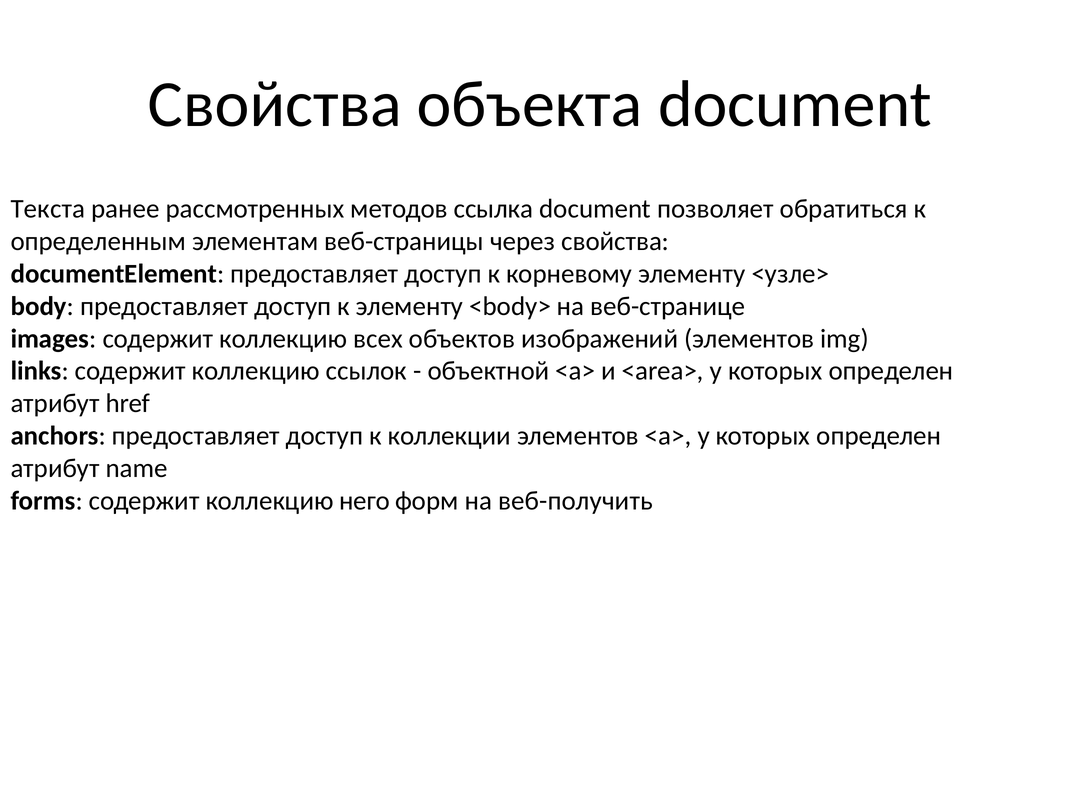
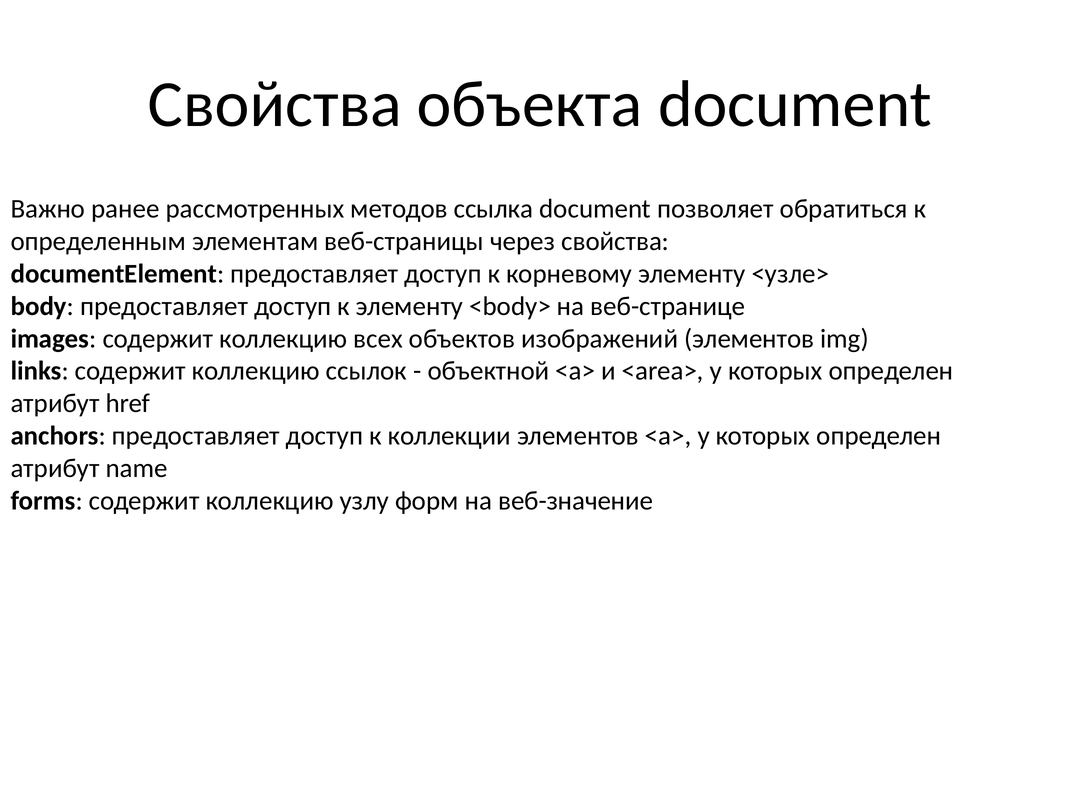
Текста: Текста -> Важно
него: него -> узлу
веб-получить: веб-получить -> веб-значение
